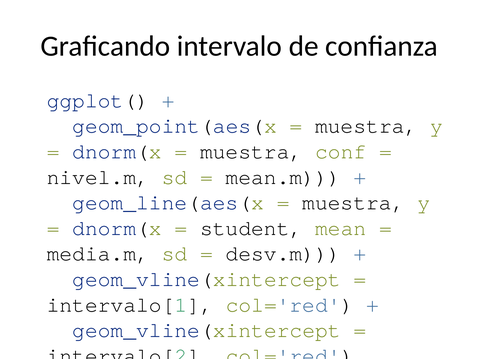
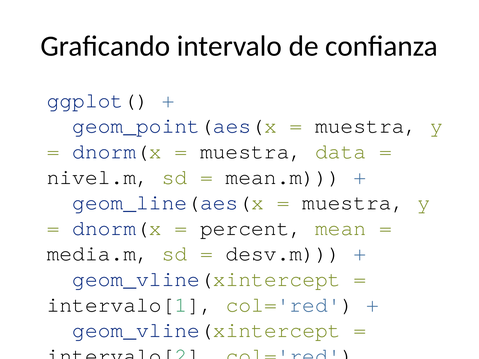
conf: conf -> data
student: student -> percent
